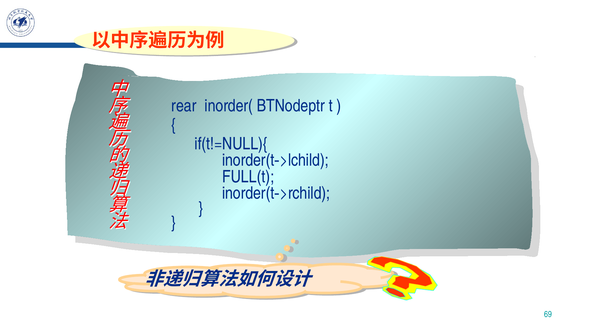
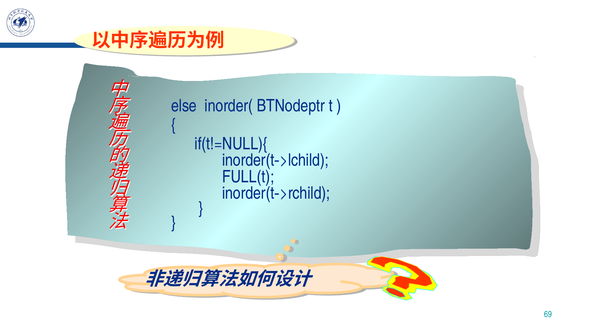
rear: rear -> else
